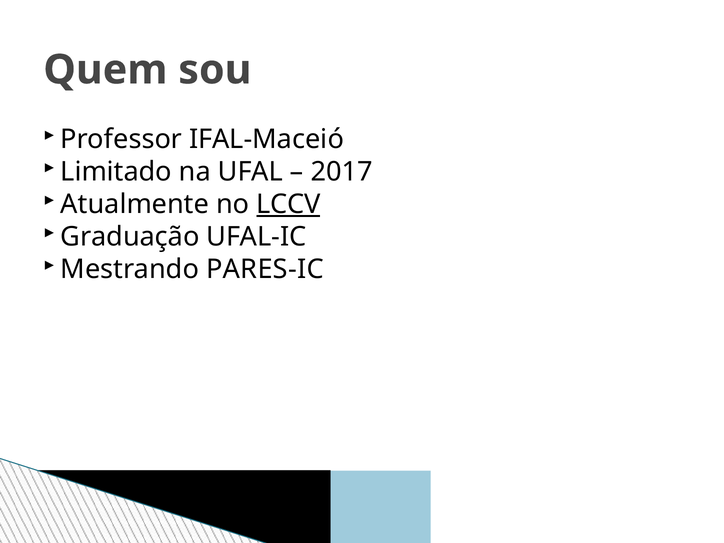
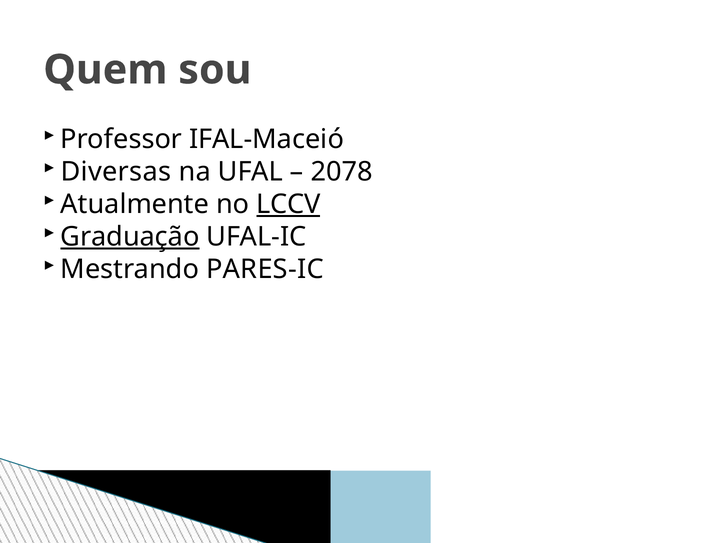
Limitado: Limitado -> Diversas
2017: 2017 -> 2078
Graduação underline: none -> present
